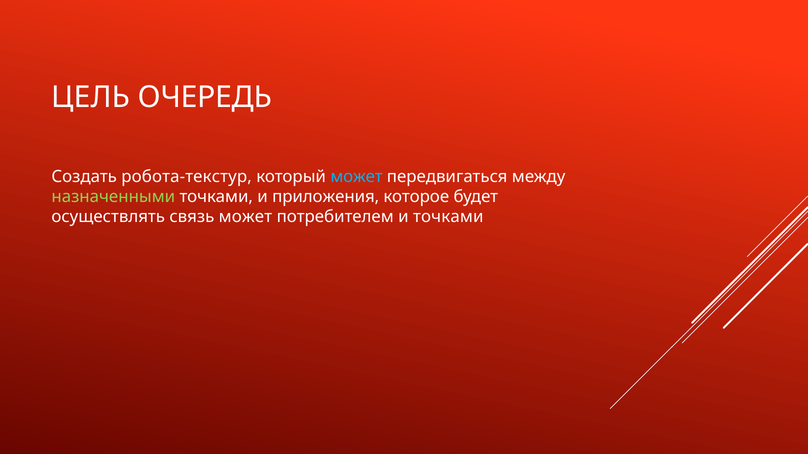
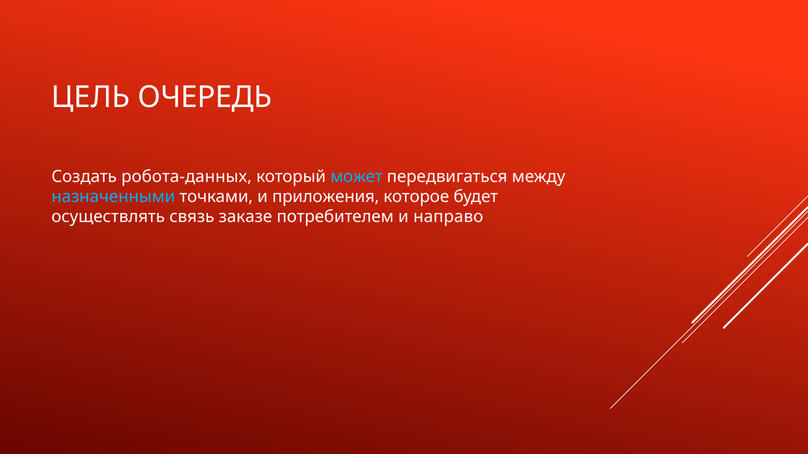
робота-текстур: робота-текстур -> робота-данных
назначенными colour: light green -> light blue
связь может: может -> заказе
и точками: точками -> направо
